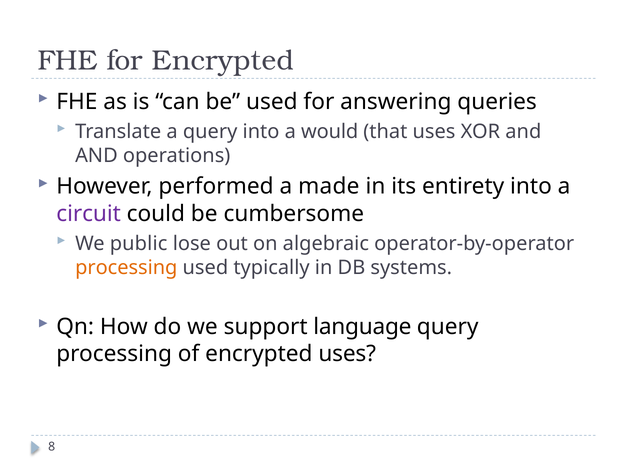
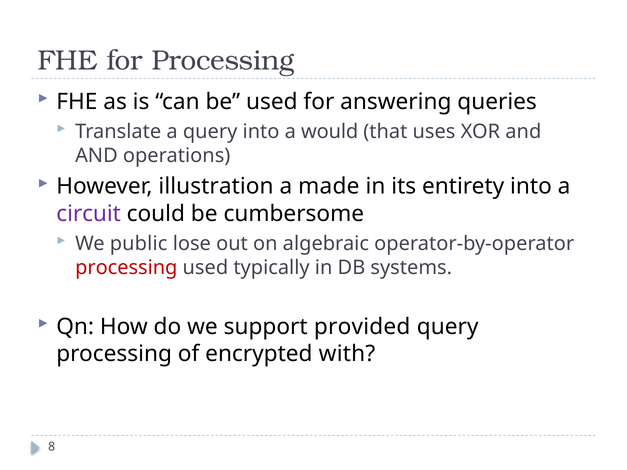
for Encrypted: Encrypted -> Processing
performed: performed -> illustration
processing at (126, 268) colour: orange -> red
language: language -> provided
encrypted uses: uses -> with
